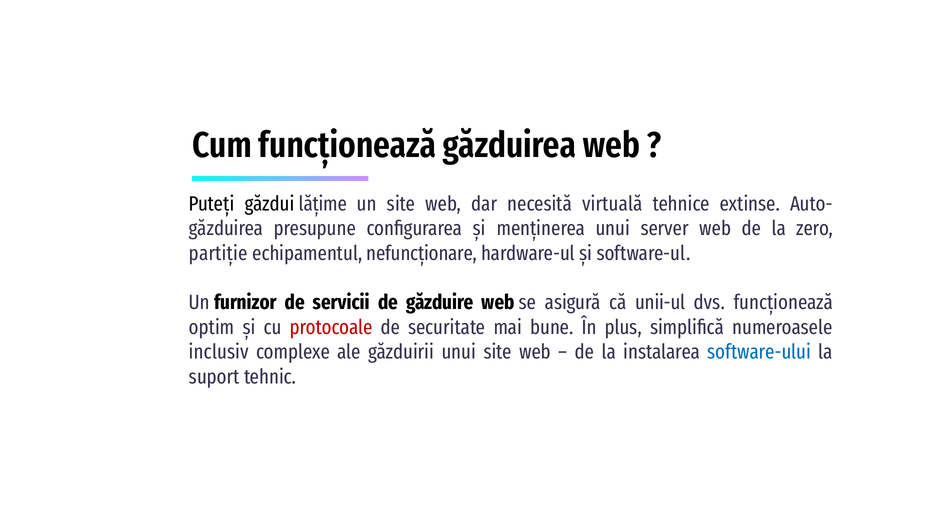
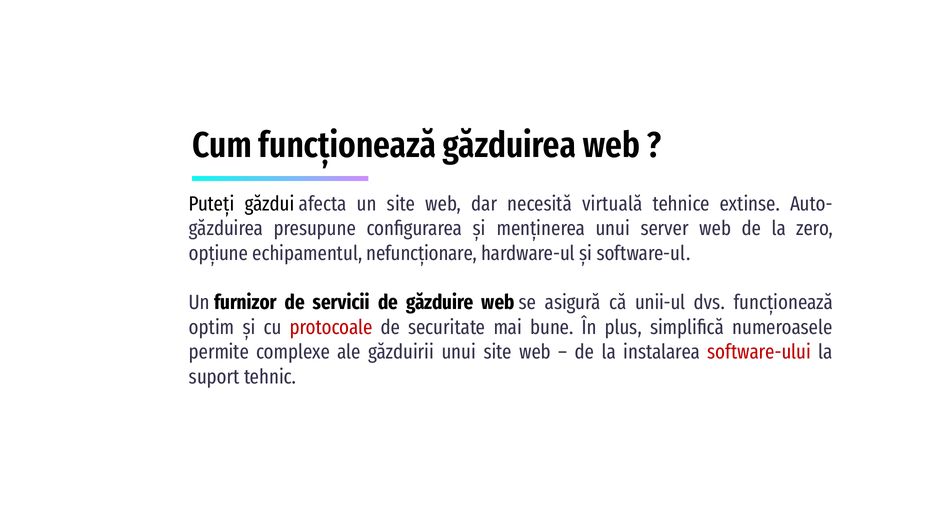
lățime: lățime -> afecta
partiție: partiție -> opțiune
inclusiv: inclusiv -> permite
software-ului colour: blue -> red
